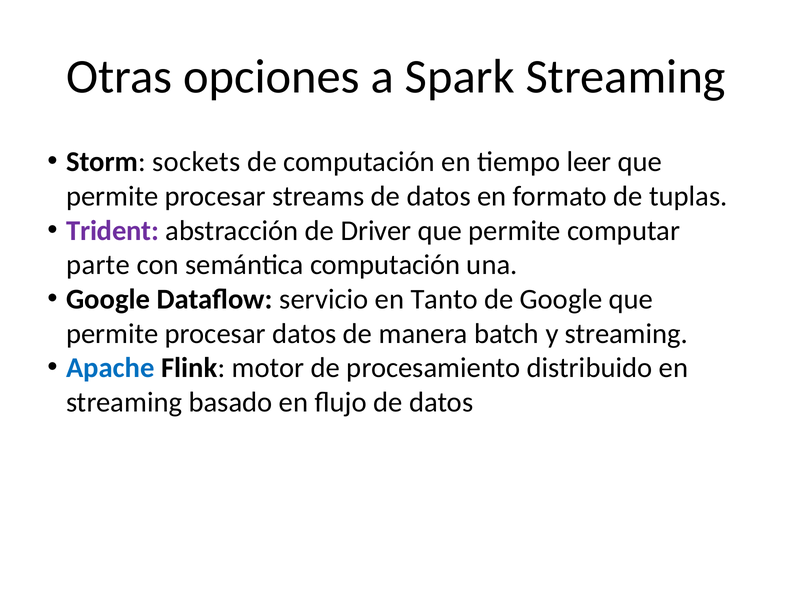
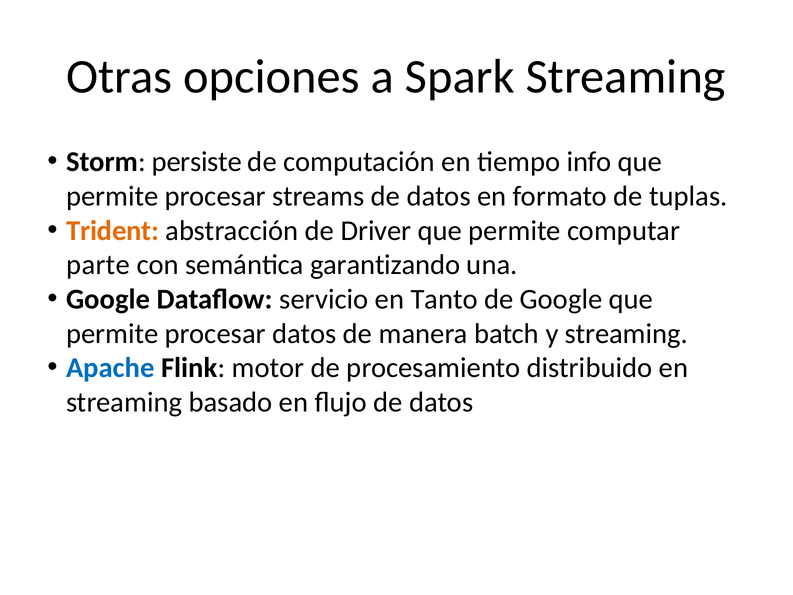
sockets: sockets -> persiste
leer: leer -> info
Trident colour: purple -> orange
semántica computación: computación -> garantizando
